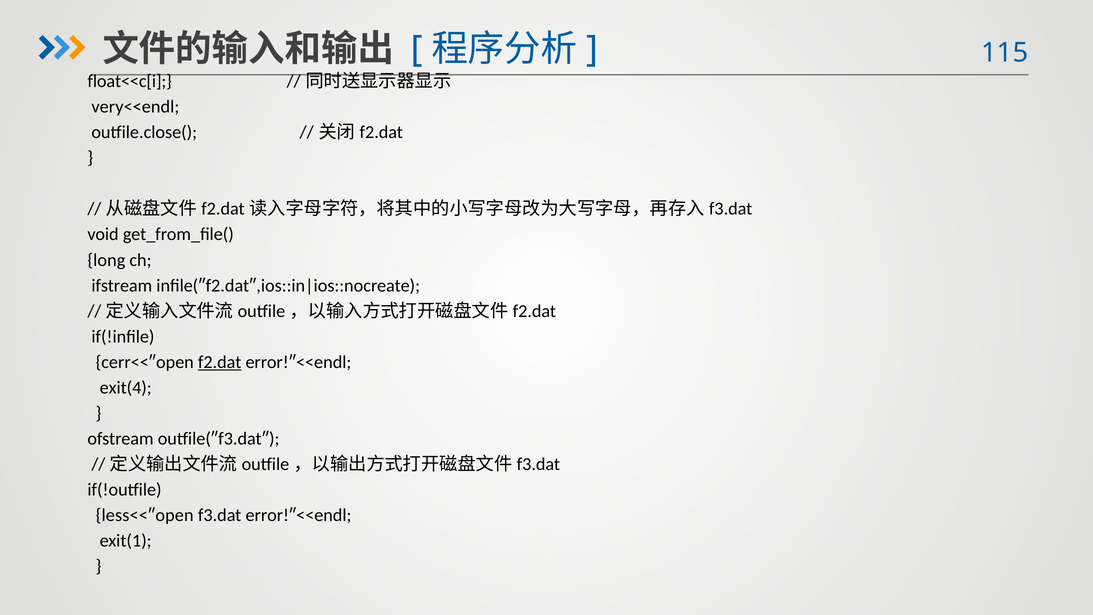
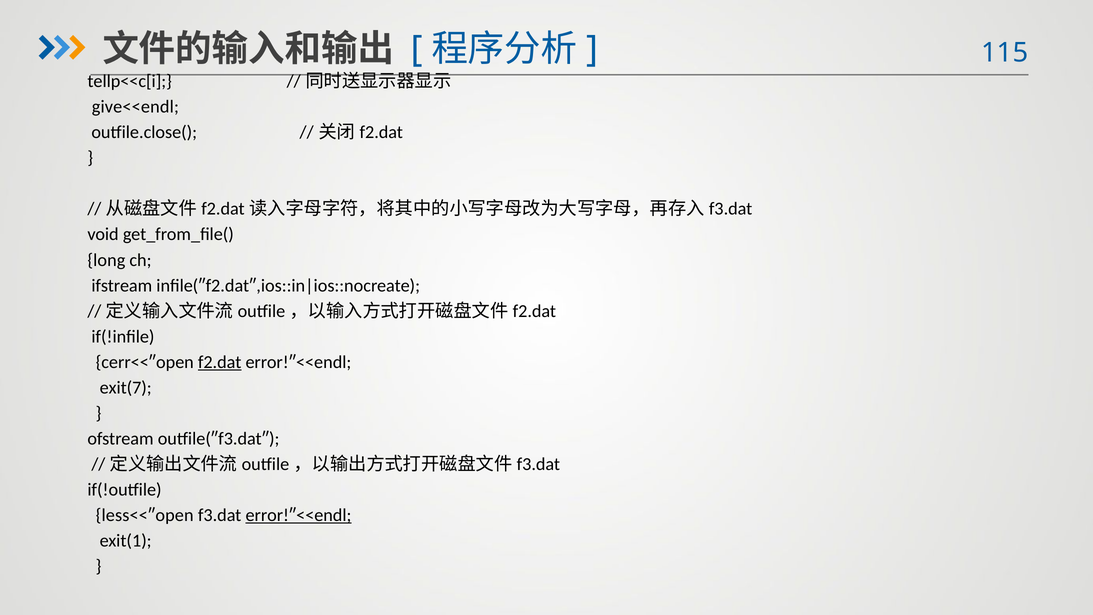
float<<c[i: float<<c[i -> tellp<<c[i
very<<endl: very<<endl -> give<<endl
exit(4: exit(4 -> exit(7
error!″<<endl at (298, 515) underline: none -> present
